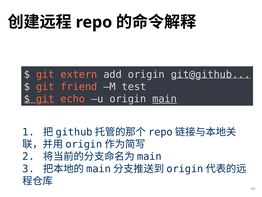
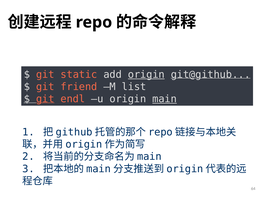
extern: extern -> static
origin at (146, 74) underline: none -> present
test: test -> list
echo: echo -> endl
